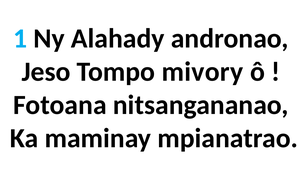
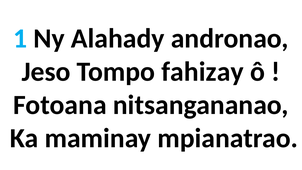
mivory: mivory -> fahizay
